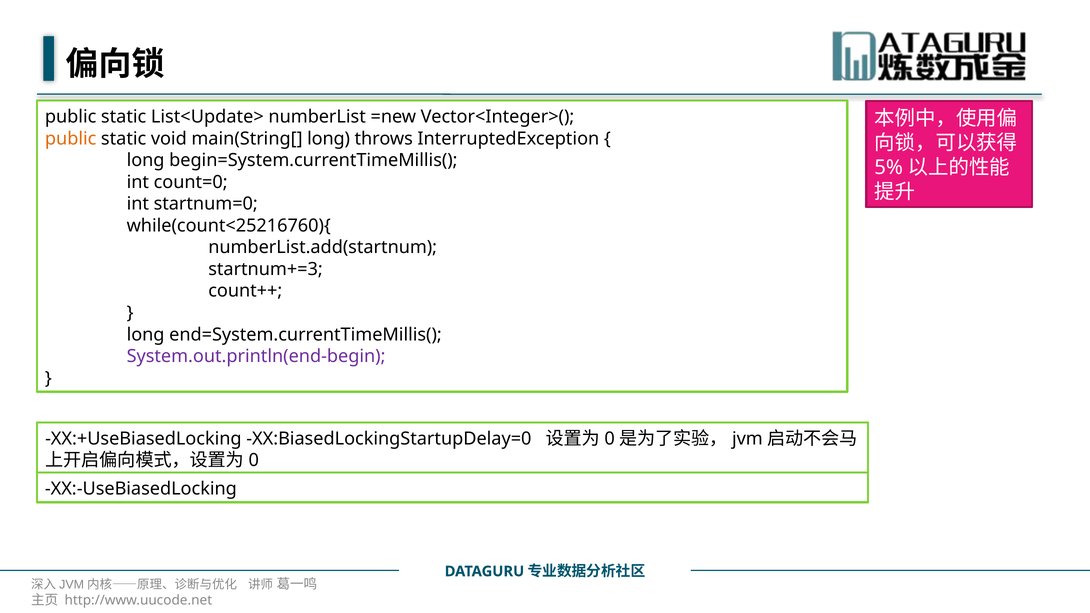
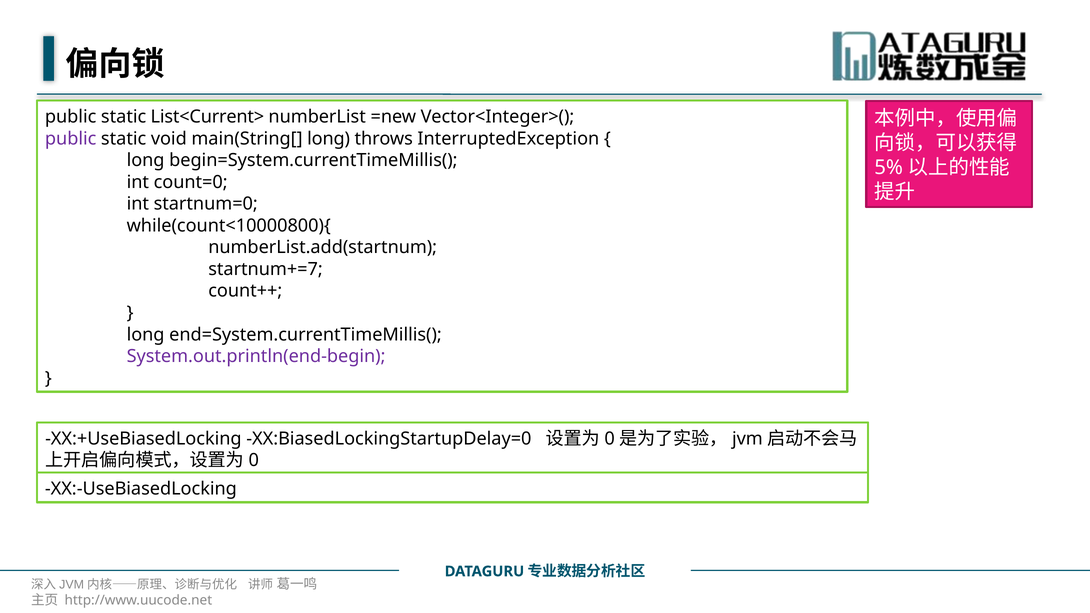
List<Update>: List<Update> -> List<Current>
public at (71, 138) colour: orange -> purple
while(count<25216760){: while(count<25216760){ -> while(count<10000800){
startnum+=3: startnum+=3 -> startnum+=7
